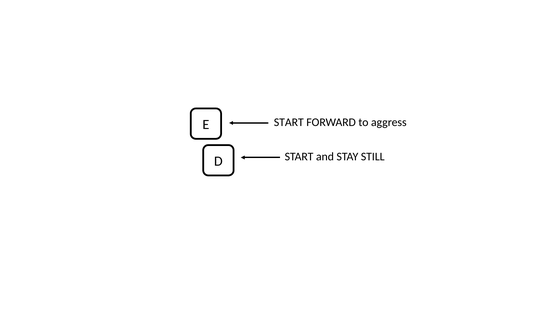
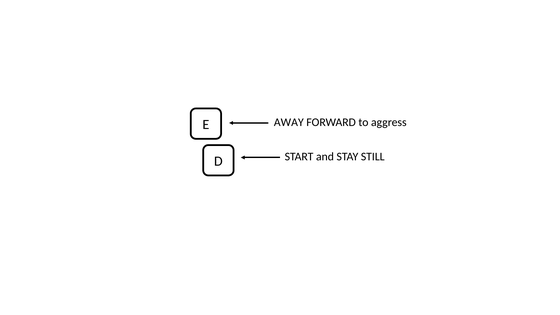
START at (289, 122): START -> AWAY
